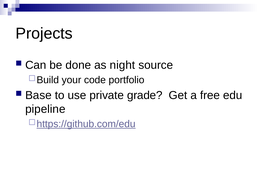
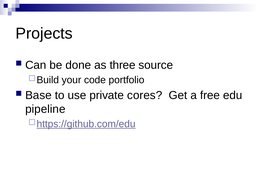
night: night -> three
grade: grade -> cores
